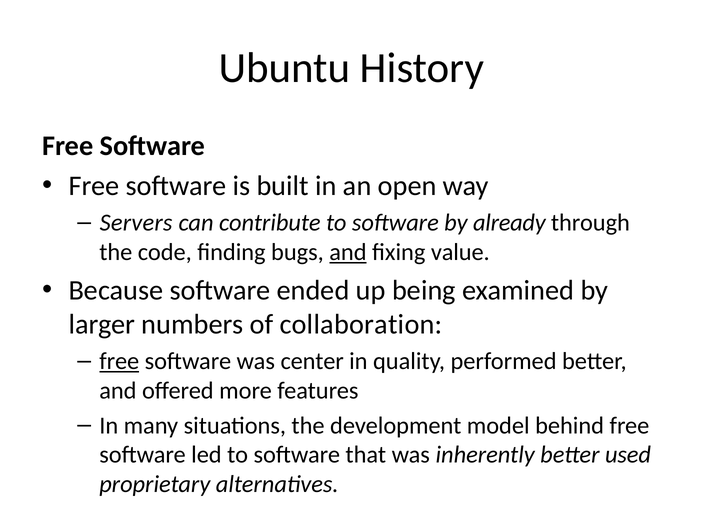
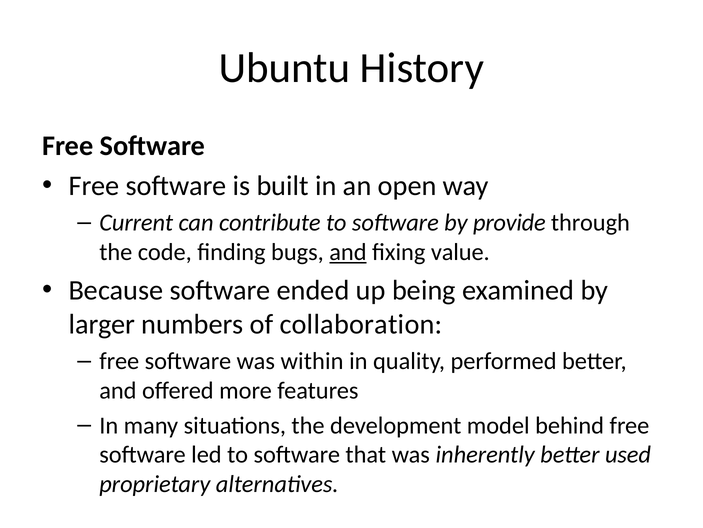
Servers: Servers -> Current
already: already -> provide
free at (119, 361) underline: present -> none
center: center -> within
